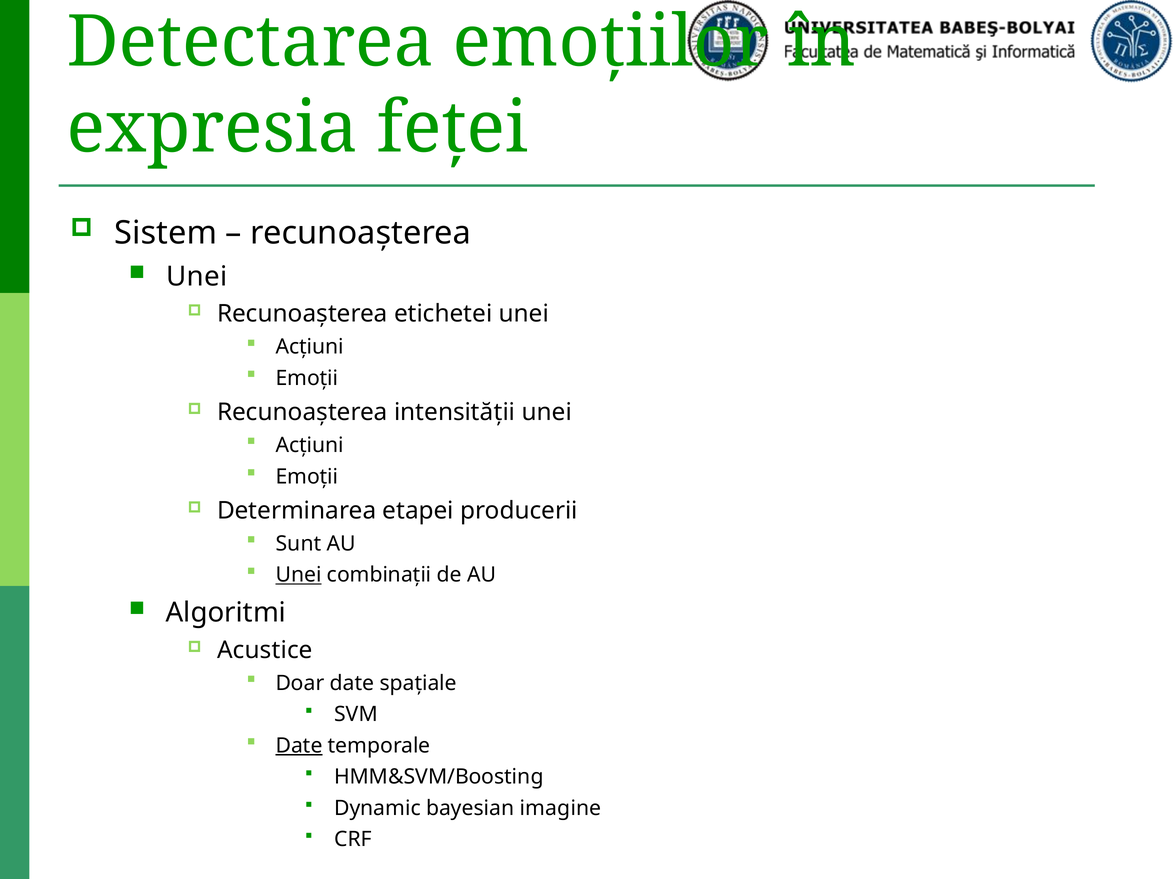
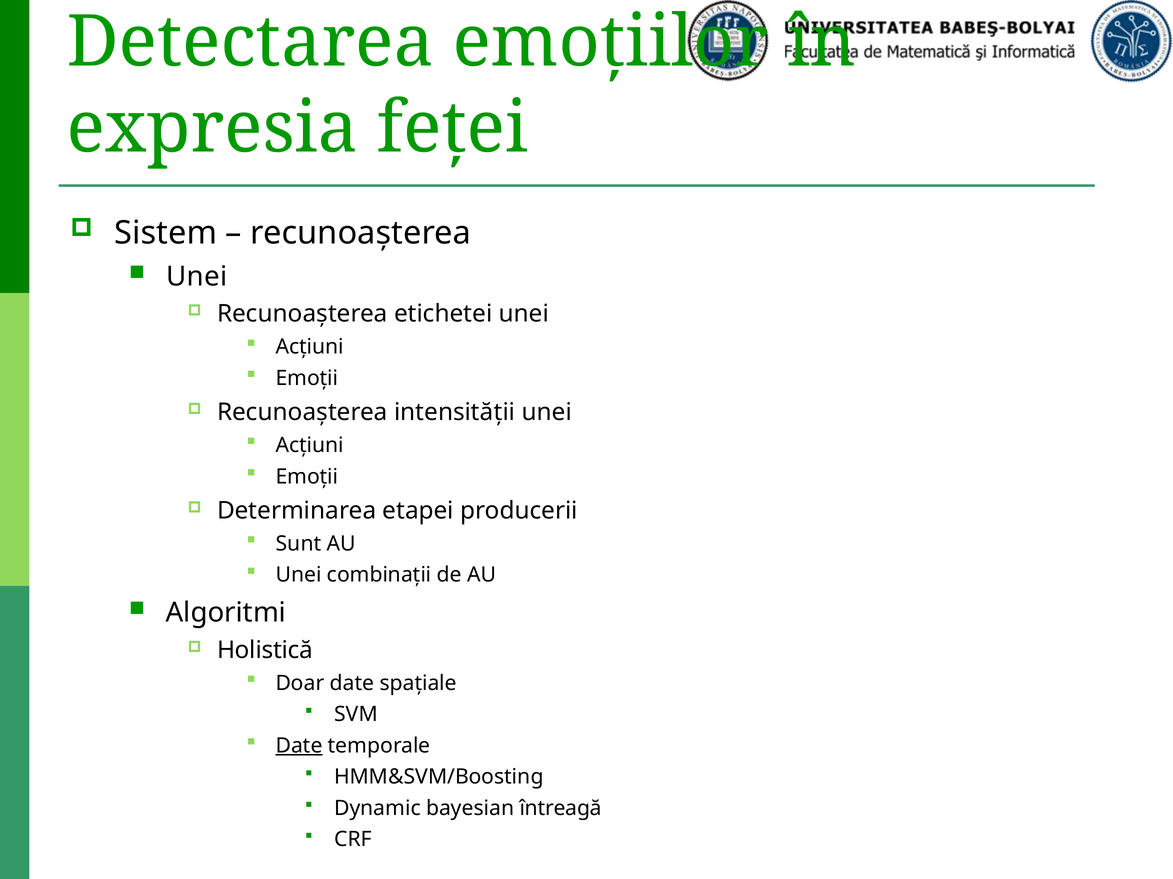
Unei at (299, 575) underline: present -> none
Acustice: Acustice -> Holistică
imagine: imagine -> întreagă
